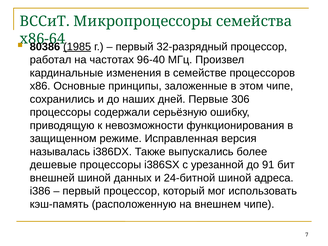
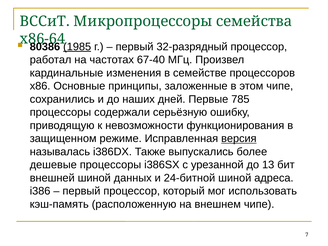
96-40: 96-40 -> 67-40
306: 306 -> 785
версия underline: none -> present
91: 91 -> 13
